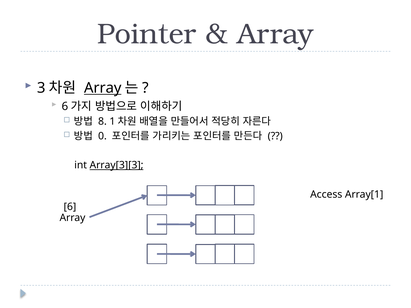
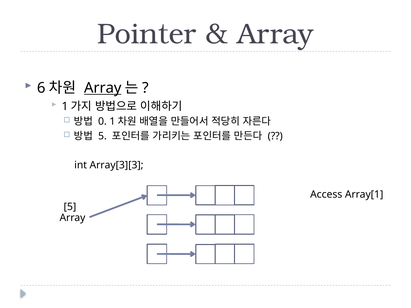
3: 3 -> 6
6 at (65, 106): 6 -> 1
8: 8 -> 0
0 at (102, 136): 0 -> 5
Array[3][3 underline: present -> none
6 at (70, 207): 6 -> 5
